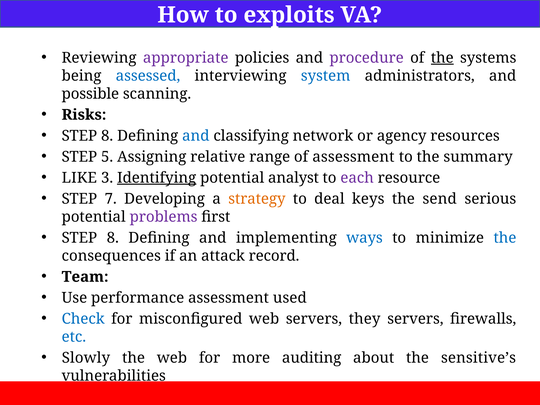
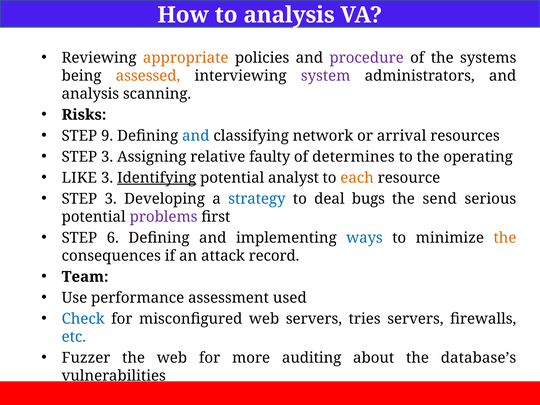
to exploits: exploits -> analysis
appropriate colour: purple -> orange
the at (442, 58) underline: present -> none
assessed colour: blue -> orange
system colour: blue -> purple
possible at (90, 94): possible -> analysis
8 at (107, 136): 8 -> 9
agency: agency -> arrival
5 at (107, 157): 5 -> 3
range: range -> faulty
of assessment: assessment -> determines
summary: summary -> operating
each colour: purple -> orange
7 at (111, 199): 7 -> 3
strategy colour: orange -> blue
keys: keys -> bugs
8 at (113, 238): 8 -> 6
the at (505, 238) colour: blue -> orange
they: they -> tries
Slowly: Slowly -> Fuzzer
sensitive’s: sensitive’s -> database’s
